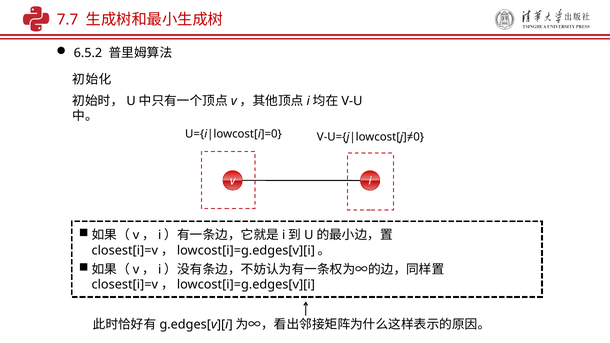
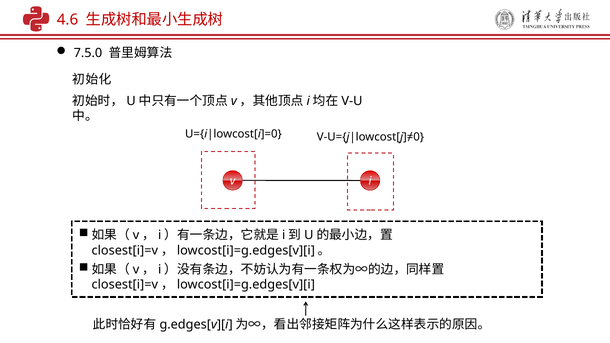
7.7: 7.7 -> 4.6
6.5.2: 6.5.2 -> 7.5.0
